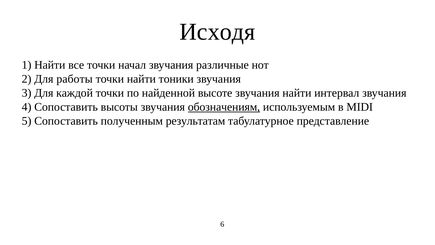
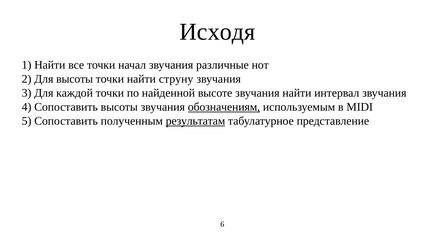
Для работы: работы -> высоты
тоники: тоники -> струну
результатам underline: none -> present
